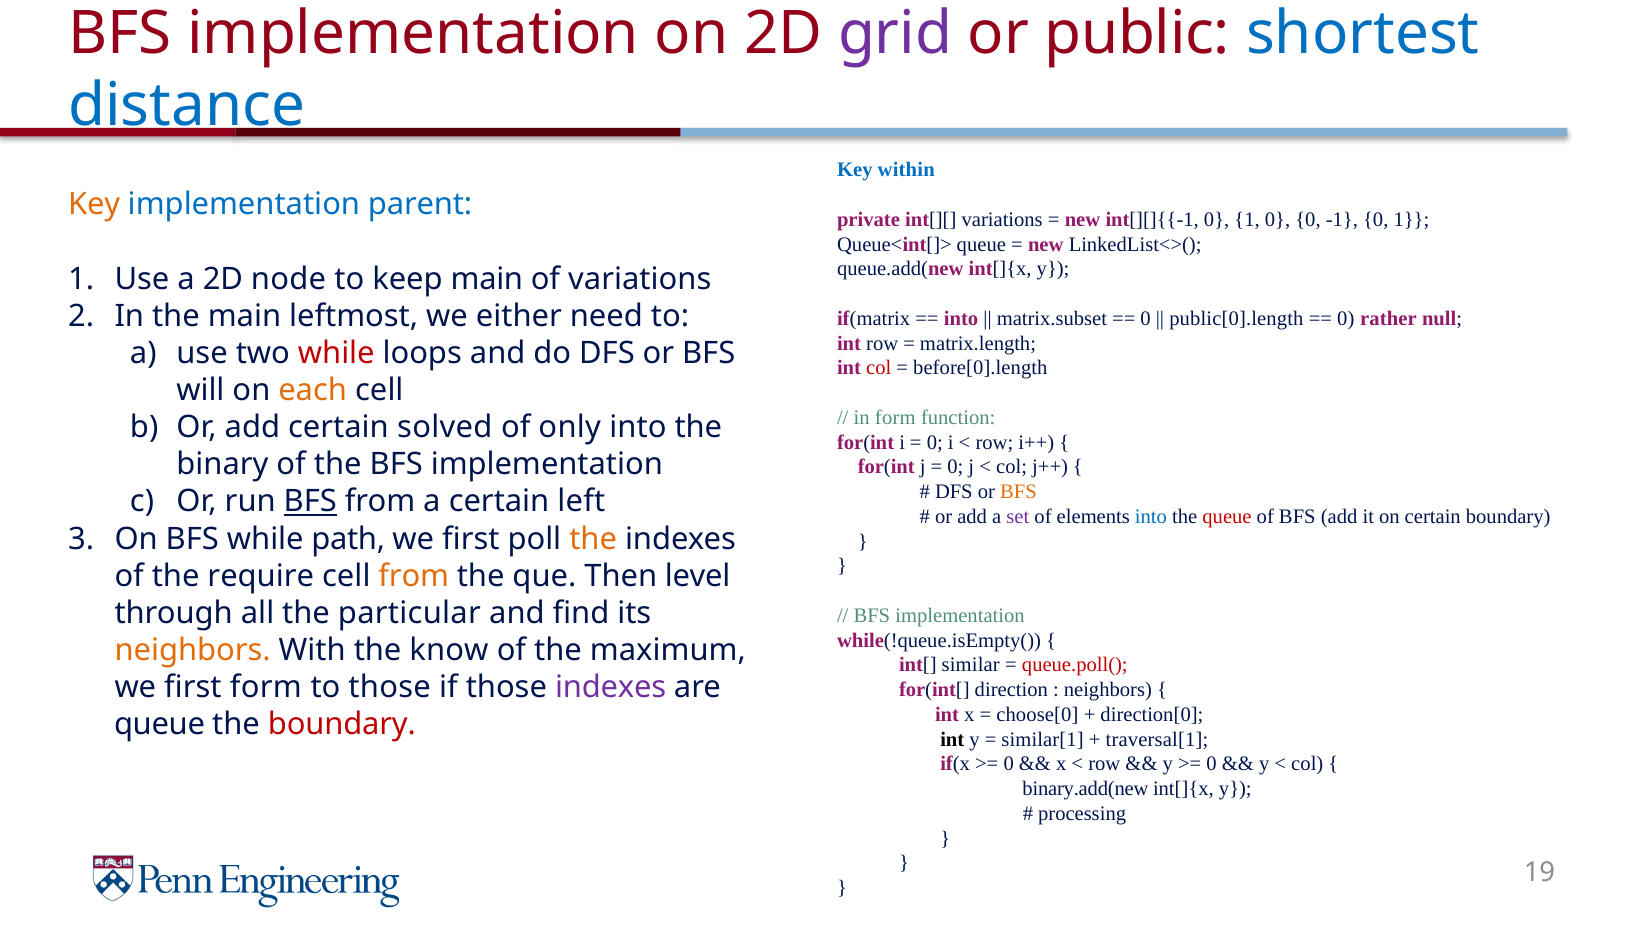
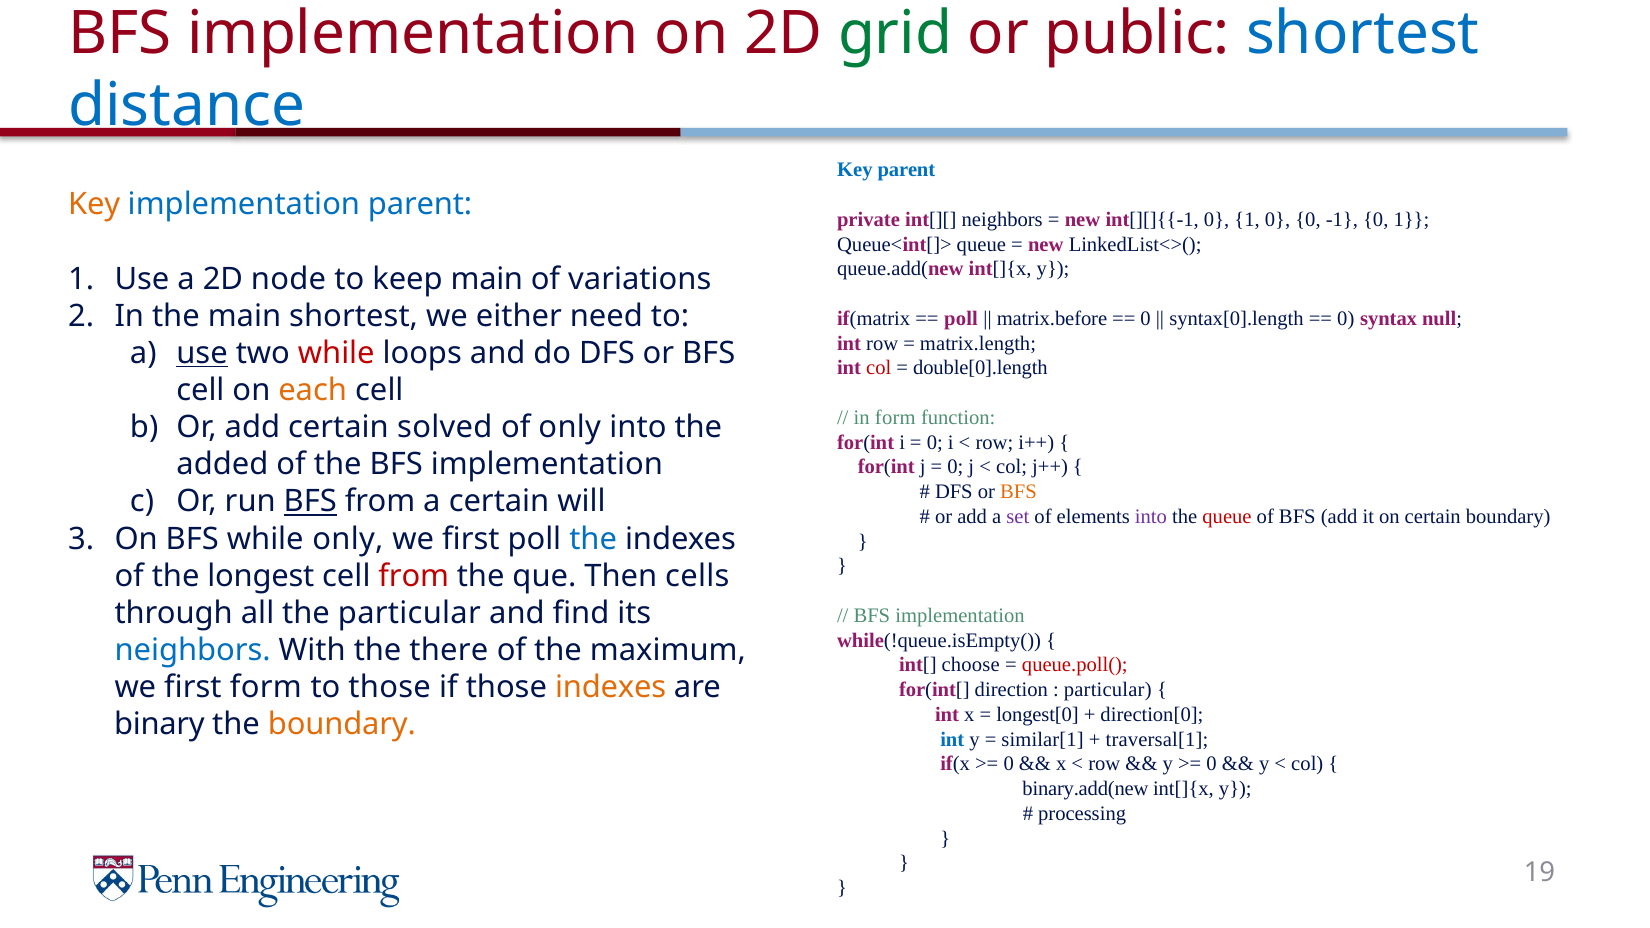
grid colour: purple -> green
Key within: within -> parent
int[][ variations: variations -> neighbors
main leftmost: leftmost -> shortest
into at (961, 319): into -> poll
matrix.subset: matrix.subset -> matrix.before
public[0].length: public[0].length -> syntax[0].length
rather: rather -> syntax
use at (202, 353) underline: none -> present
before[0].length: before[0].length -> double[0].length
will at (200, 390): will -> cell
binary: binary -> added
left: left -> will
into at (1151, 517) colour: blue -> purple
while path: path -> only
the at (593, 539) colour: orange -> blue
require: require -> longest
from at (414, 576) colour: orange -> red
level: level -> cells
neighbors at (193, 650) colour: orange -> blue
know: know -> there
similar: similar -> choose
indexes at (611, 687) colour: purple -> orange
neighbors at (1108, 690): neighbors -> particular
choose[0: choose[0 -> longest[0
queue at (159, 724): queue -> binary
boundary at (342, 724) colour: red -> orange
int at (952, 739) colour: black -> blue
